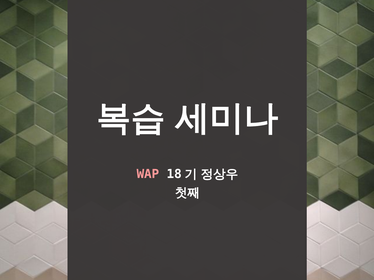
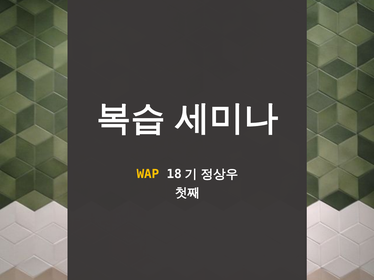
WAP colour: pink -> yellow
